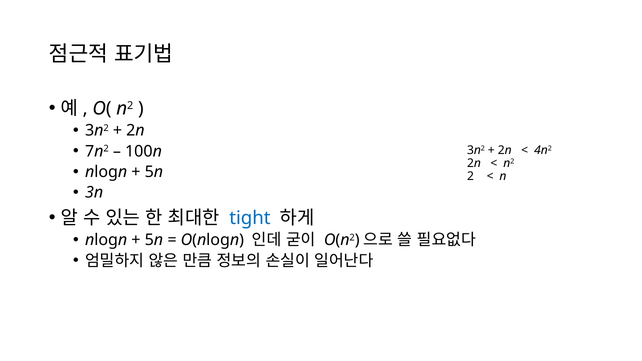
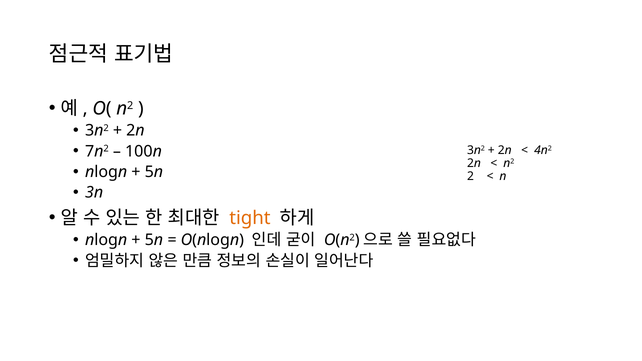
tight colour: blue -> orange
